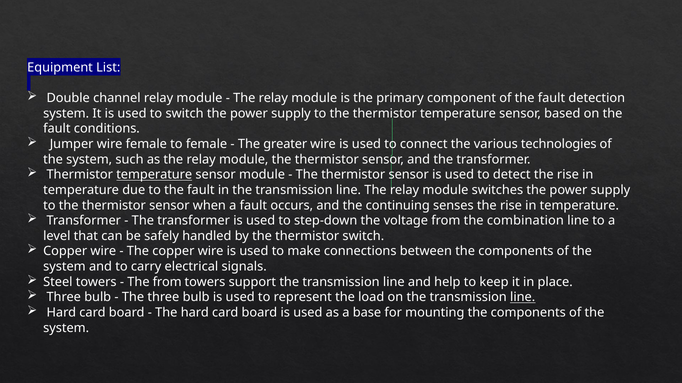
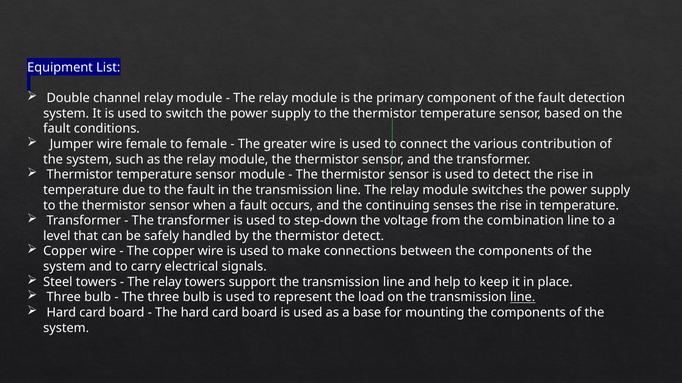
technologies: technologies -> contribution
temperature at (154, 175) underline: present -> none
thermistor switch: switch -> detect
from at (167, 282): from -> relay
